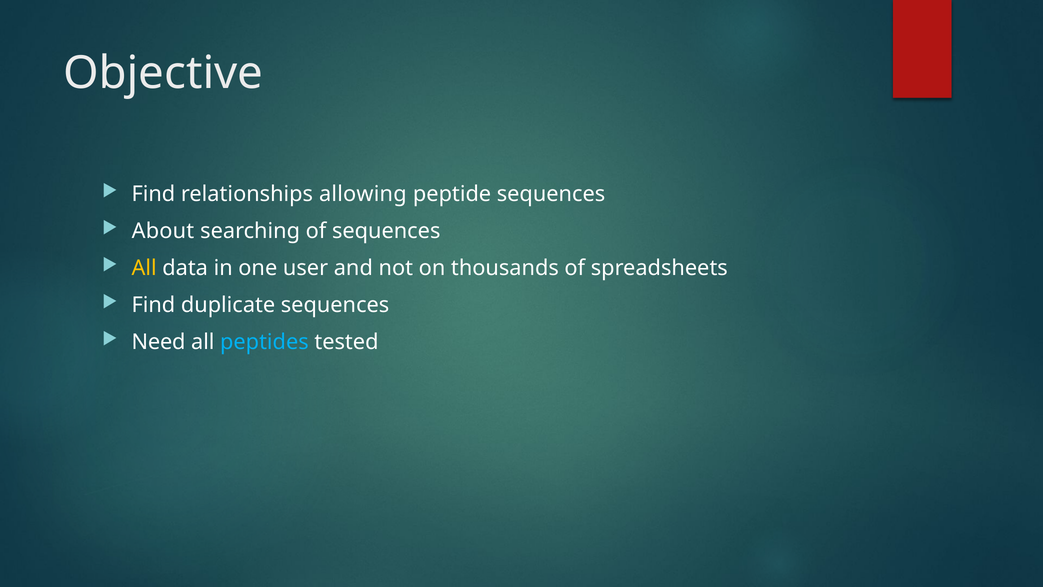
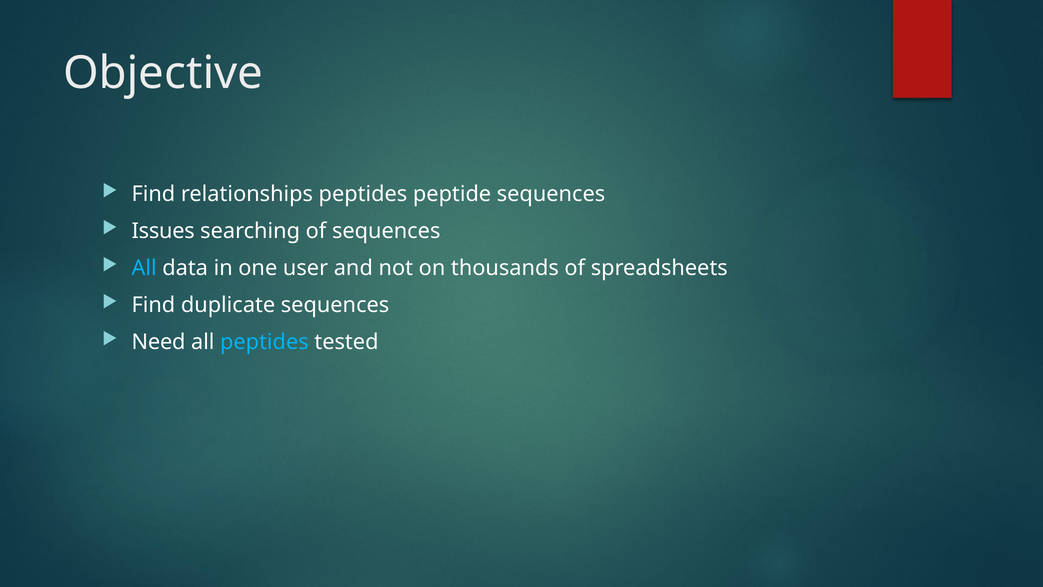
relationships allowing: allowing -> peptides
About: About -> Issues
All at (144, 268) colour: yellow -> light blue
